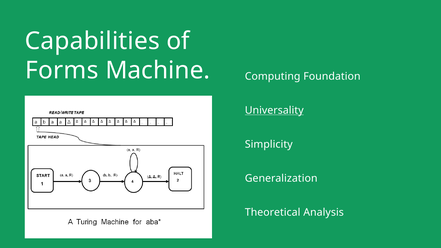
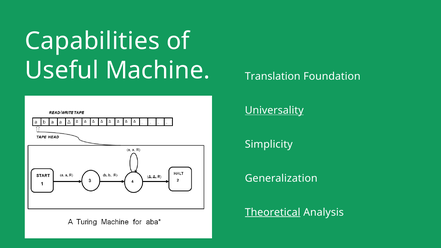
Forms: Forms -> Useful
Computing: Computing -> Translation
Theoretical underline: none -> present
